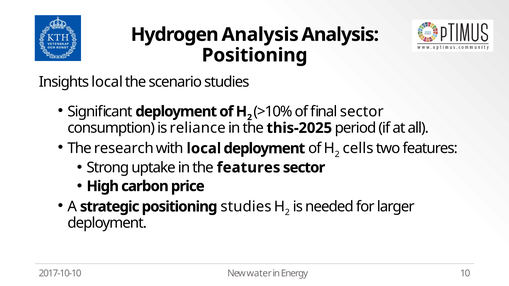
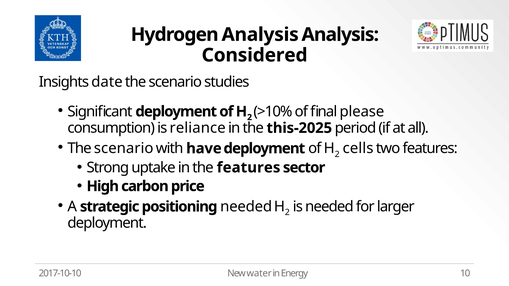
Positioning at (255, 55): Positioning -> Considered
Insights local: local -> date
final sector: sector -> please
research at (124, 149): research -> scenario
with local: local -> have
positioning studies: studies -> needed
